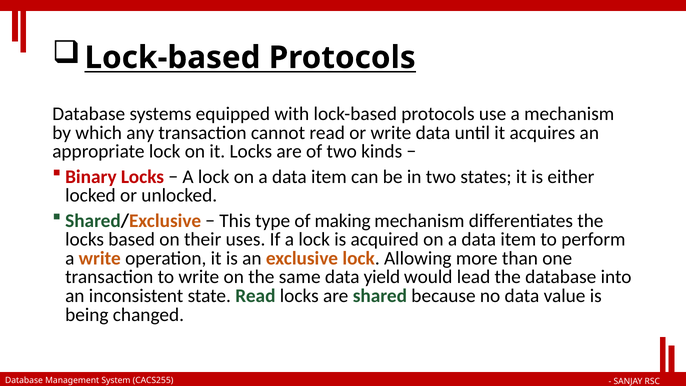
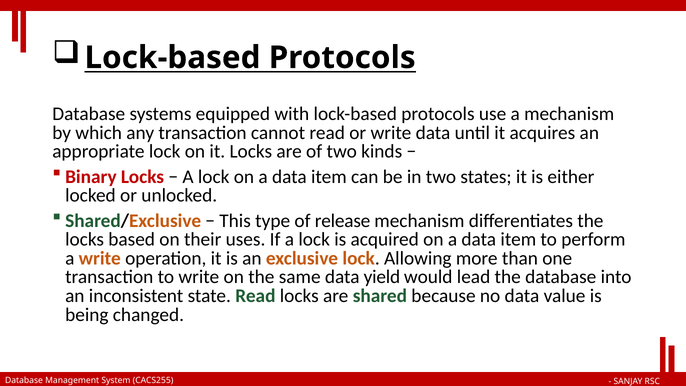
making: making -> release
